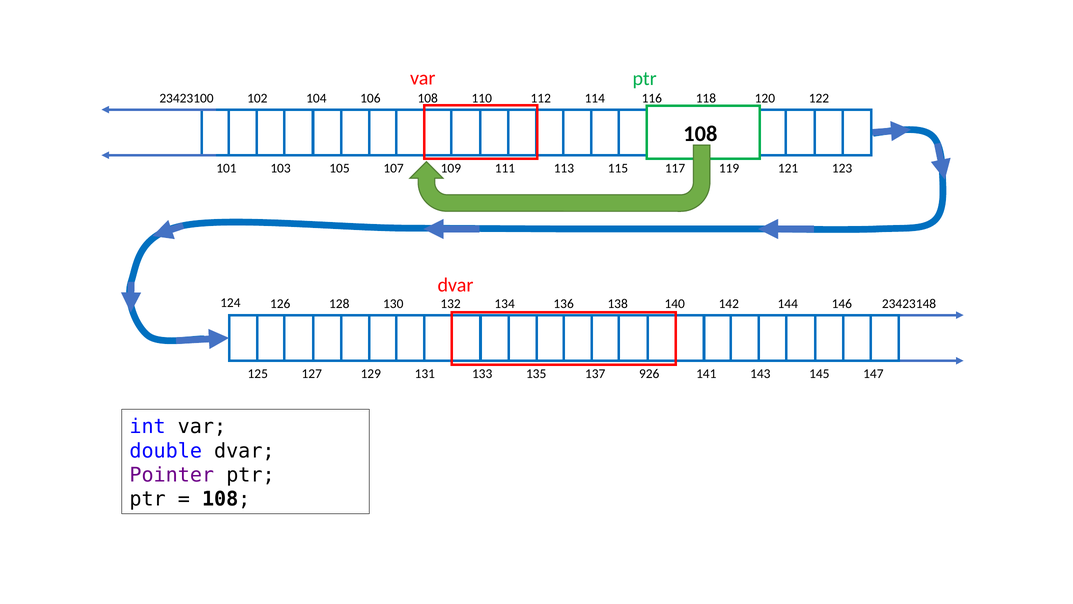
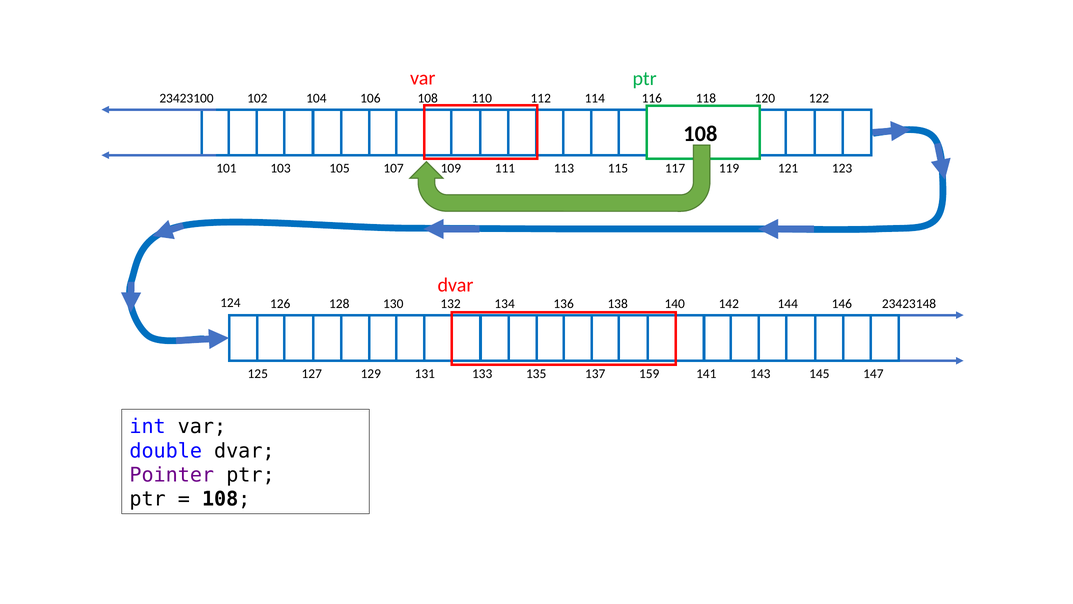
926: 926 -> 159
